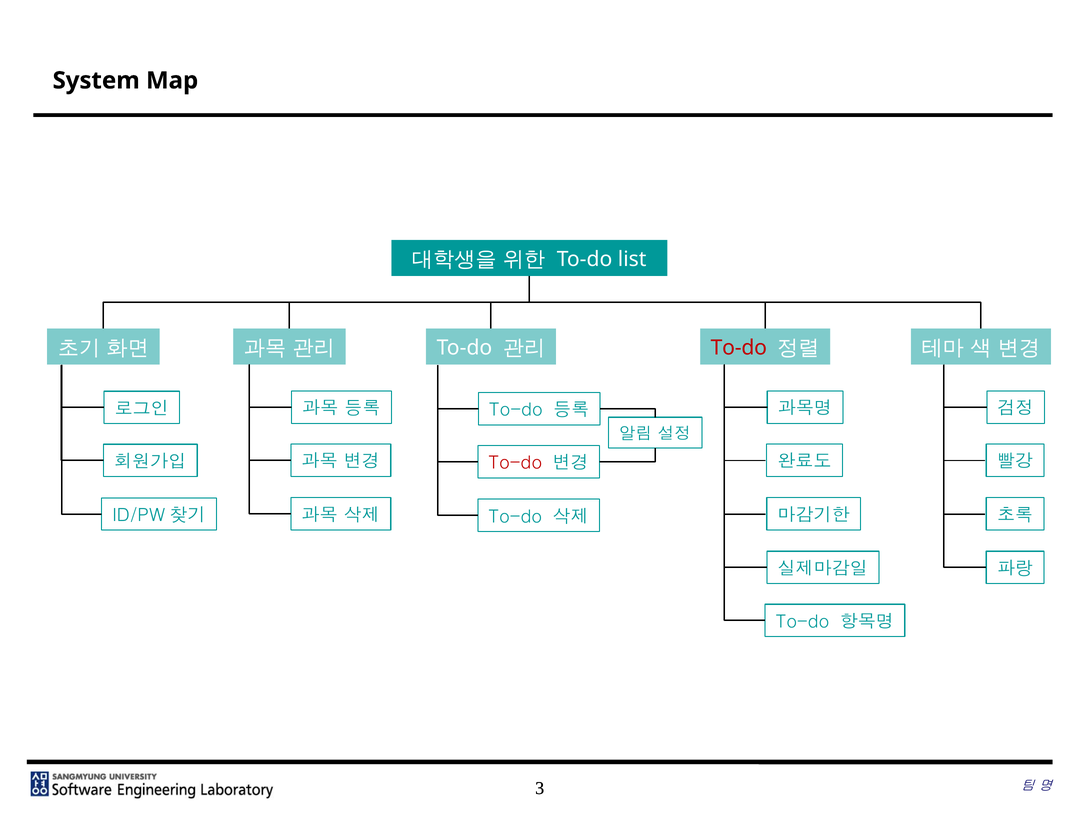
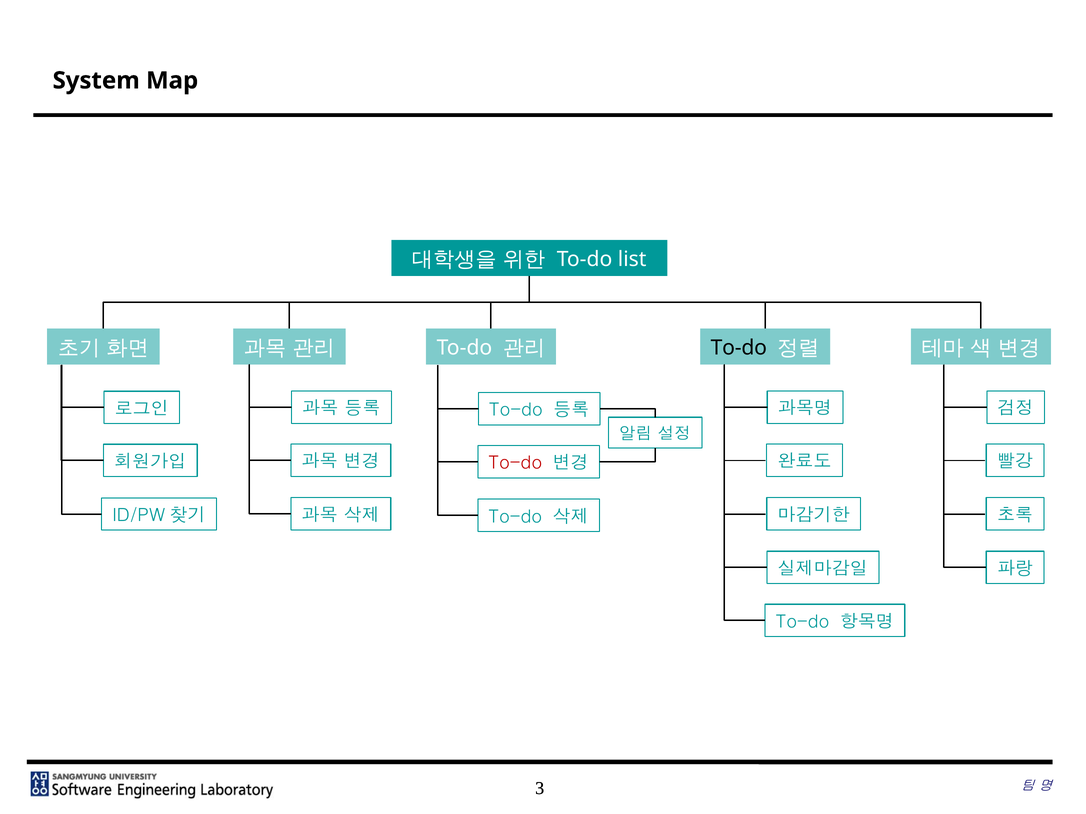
To-do at (739, 348) colour: red -> black
